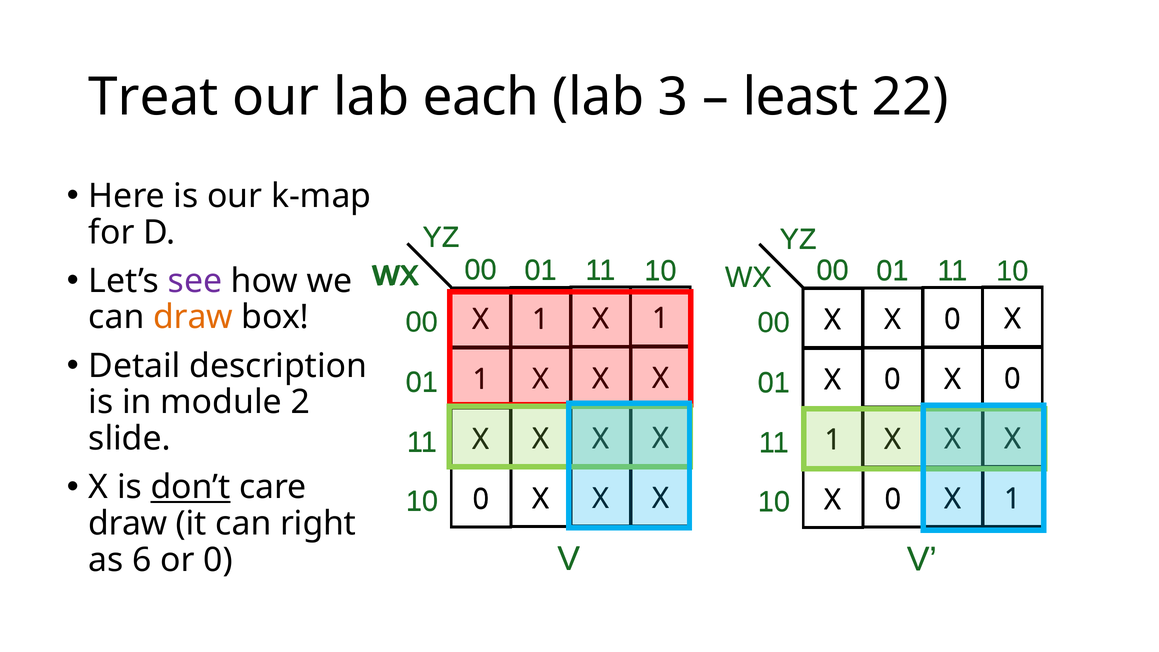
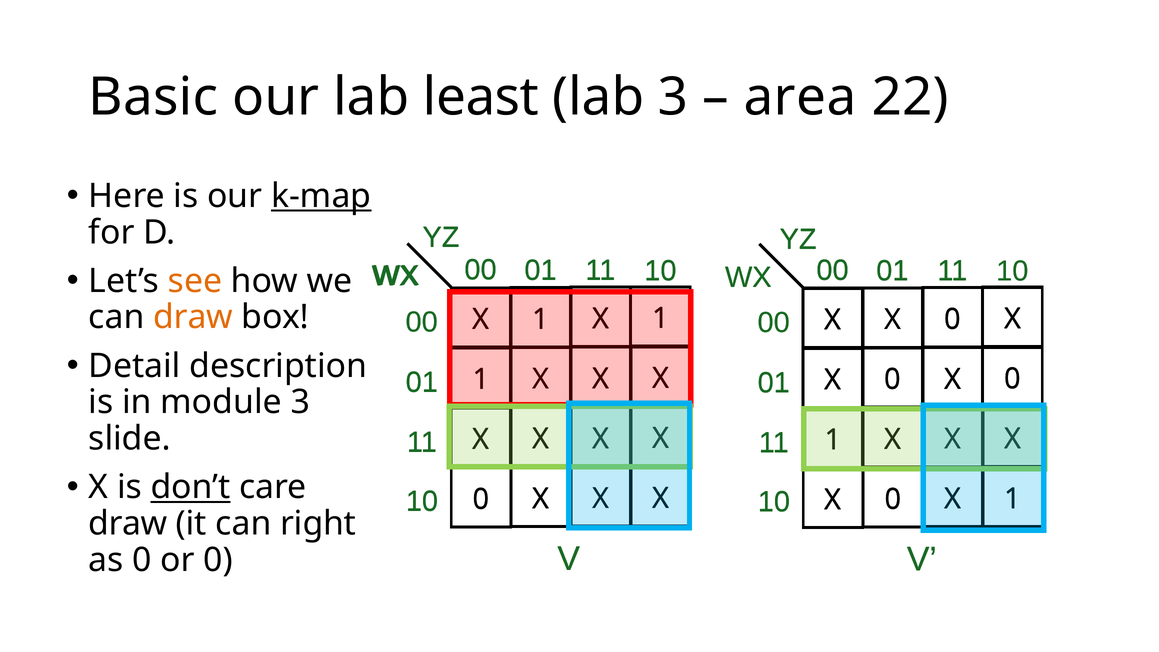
Treat: Treat -> Basic
each: each -> least
least: least -> area
k-map underline: none -> present
see colour: purple -> orange
module 2: 2 -> 3
as 6: 6 -> 0
